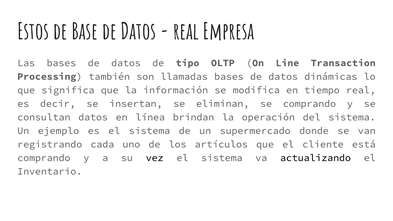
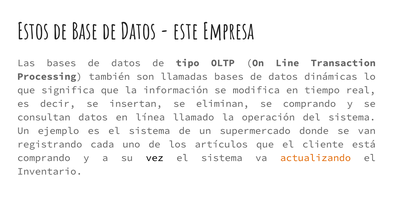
real at (186, 32): real -> este
brindan: brindan -> llamado
actualizando colour: black -> orange
